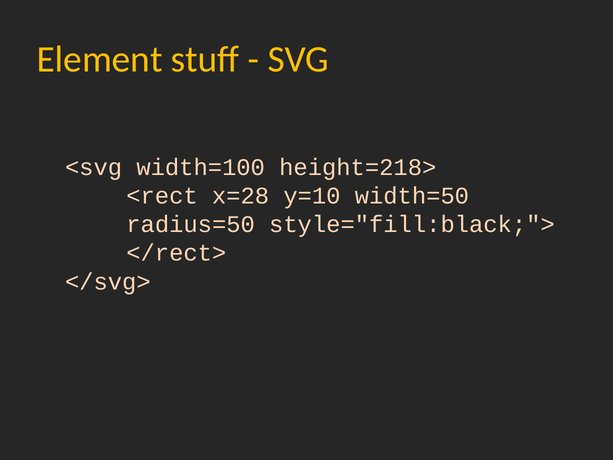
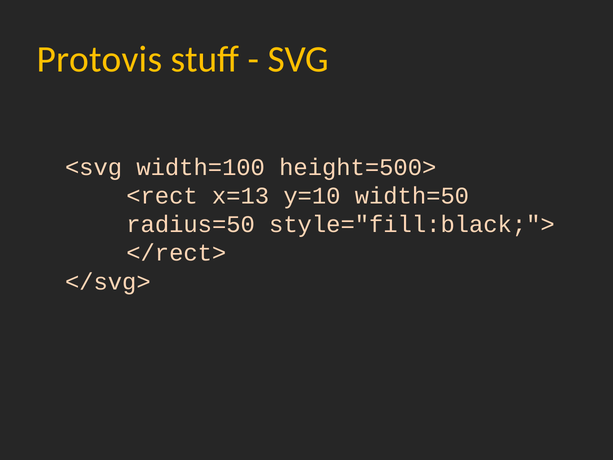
Element: Element -> Protovis
height=218>: height=218> -> height=500>
x=28: x=28 -> x=13
